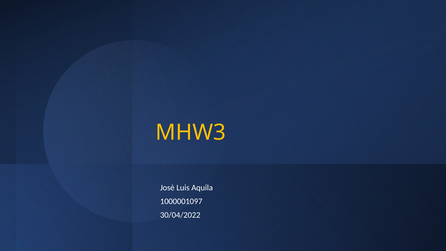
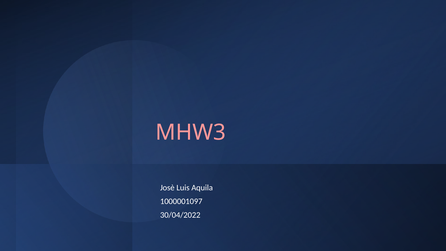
MHW3 colour: yellow -> pink
